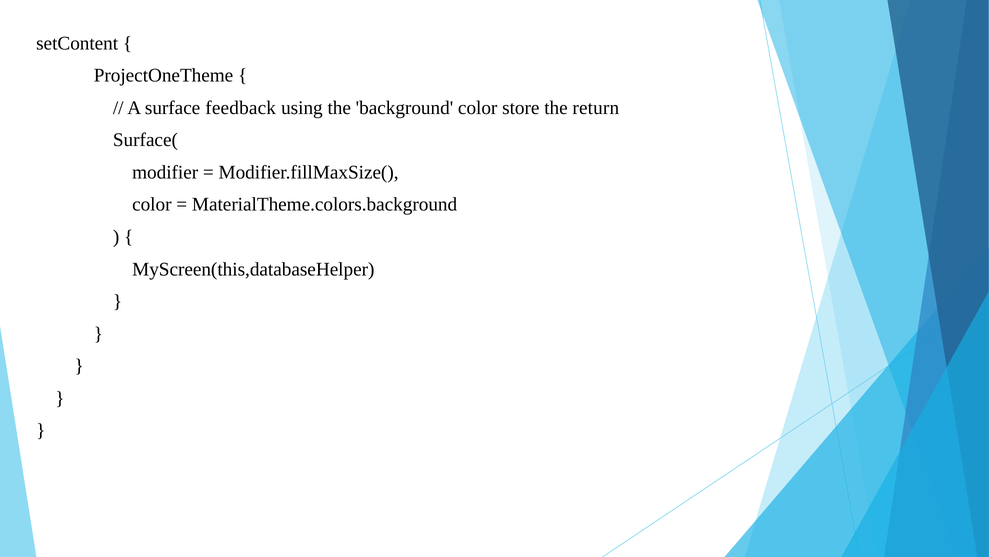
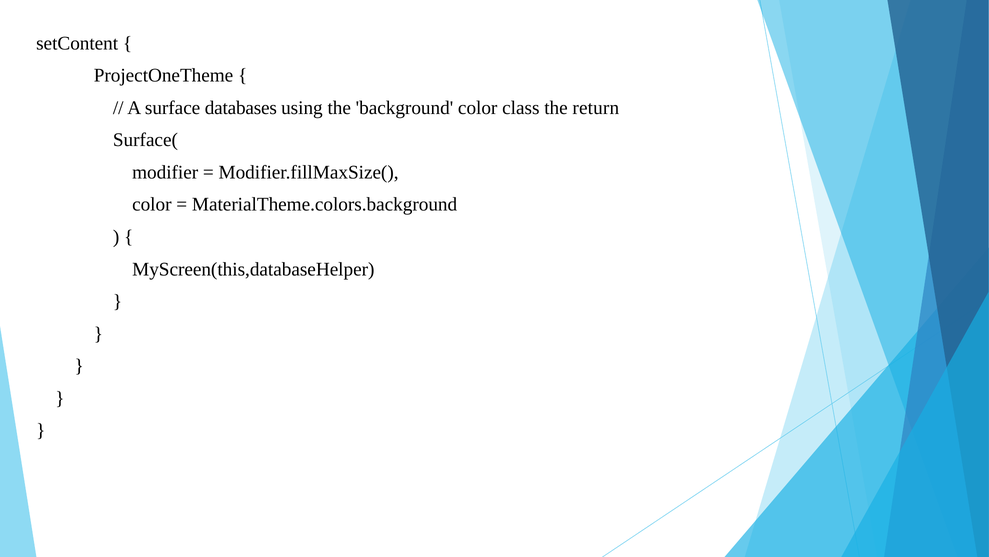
feedback: feedback -> databases
store: store -> class
